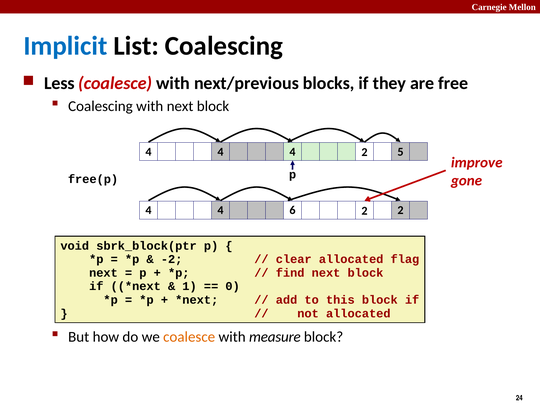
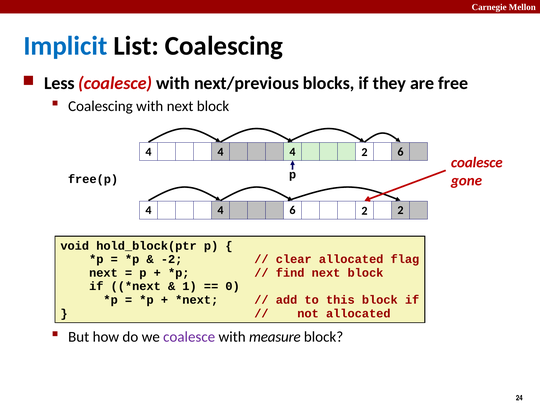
5 at (401, 152): 5 -> 6
improve at (477, 162): improve -> coalesce
sbrk_block(ptr: sbrk_block(ptr -> hold_block(ptr
coalesce at (189, 337) colour: orange -> purple
